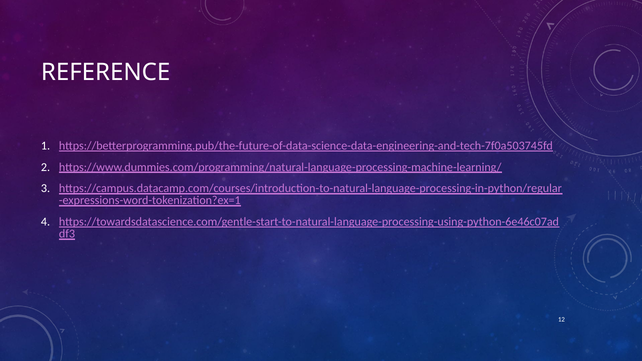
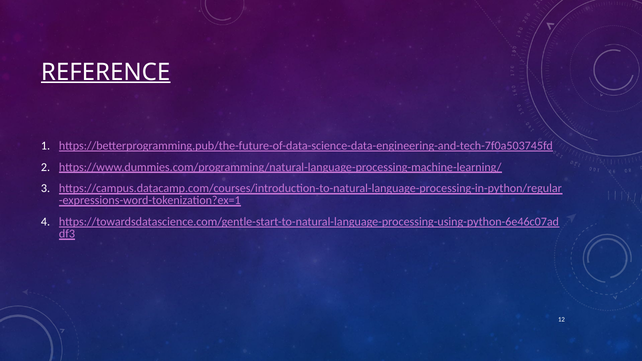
REFERENCE underline: none -> present
